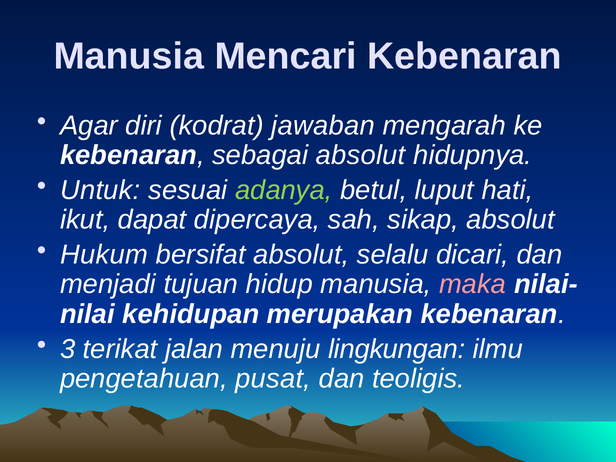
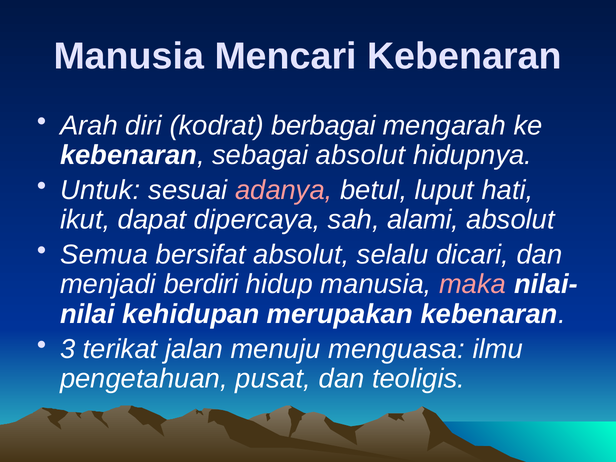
Agar: Agar -> Arah
jawaban: jawaban -> berbagai
adanya colour: light green -> pink
sikap: sikap -> alami
Hukum: Hukum -> Semua
tujuan: tujuan -> berdiri
lingkungan: lingkungan -> menguasa
